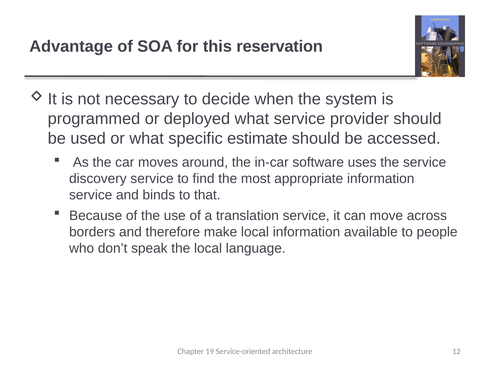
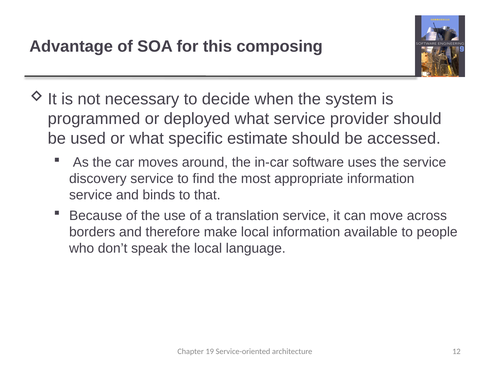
reservation: reservation -> composing
